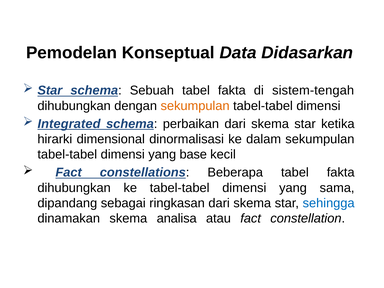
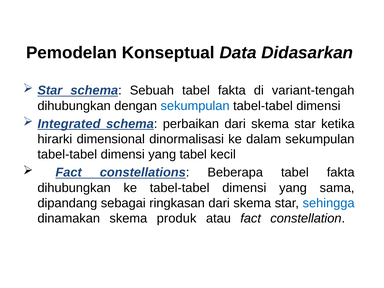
sistem-tengah: sistem-tengah -> variant-tengah
sekumpulan at (195, 106) colour: orange -> blue
yang base: base -> tabel
analisa: analisa -> produk
